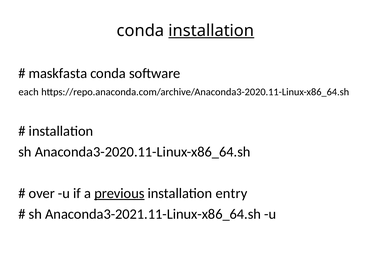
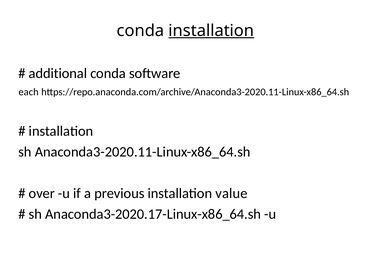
maskfasta: maskfasta -> additional
previous underline: present -> none
entry: entry -> value
Anaconda3-2021.11-Linux-x86_64.sh: Anaconda3-2021.11-Linux-x86_64.sh -> Anaconda3-2020.17-Linux-x86_64.sh
